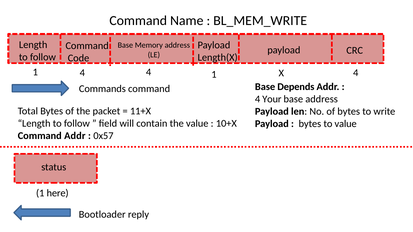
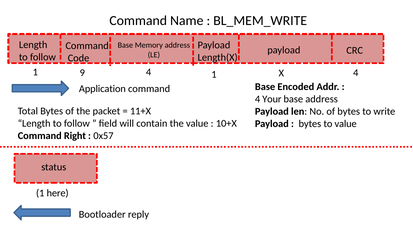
4 at (82, 73): 4 -> 9
Commands: Commands -> Application
Depends: Depends -> Encoded
Command Addr: Addr -> Right
